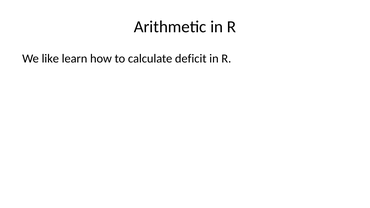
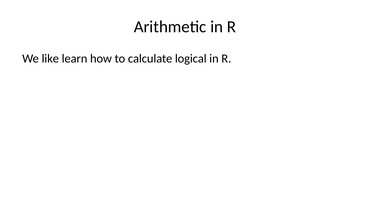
deficit: deficit -> logical
